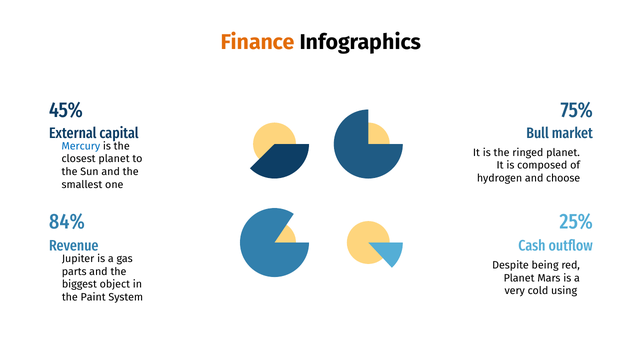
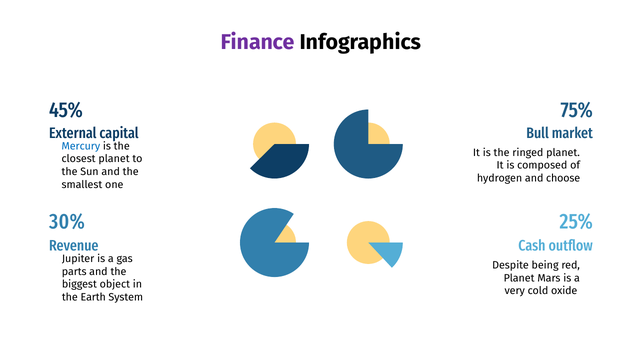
Finance colour: orange -> purple
84%: 84% -> 30%
using: using -> oxide
Paint: Paint -> Earth
